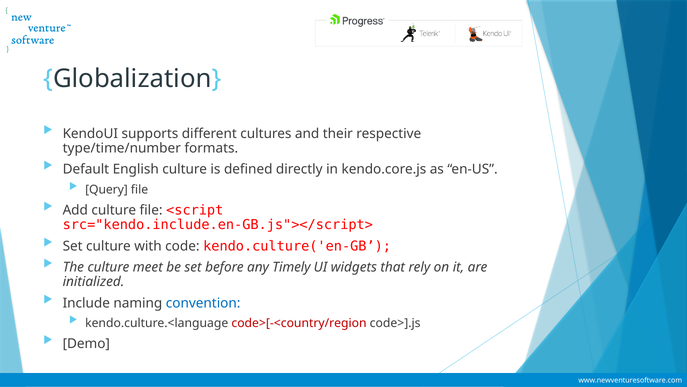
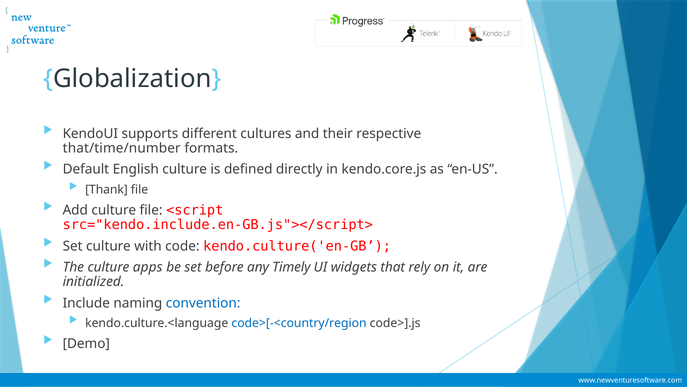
type/time/number: type/time/number -> that/time/number
Query: Query -> Thank
meet: meet -> apps
code>[-<country/region colour: red -> blue
